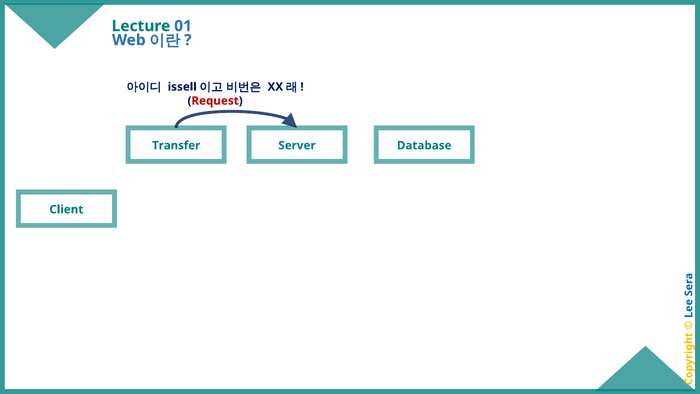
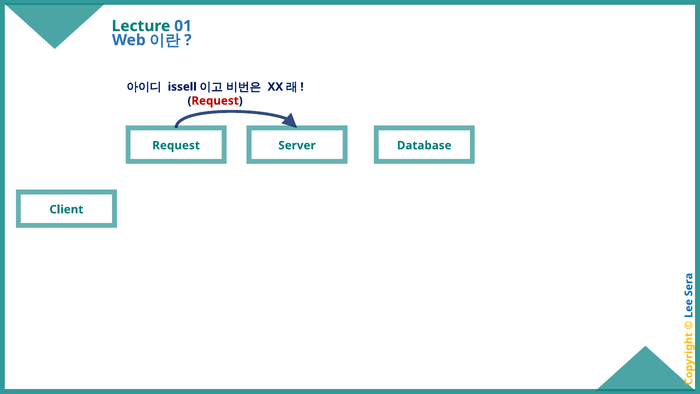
Transfer at (176, 145): Transfer -> Request
